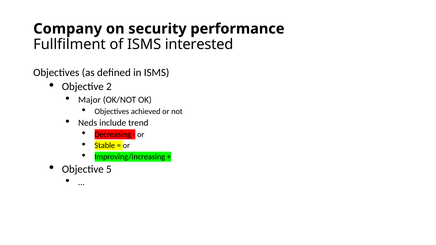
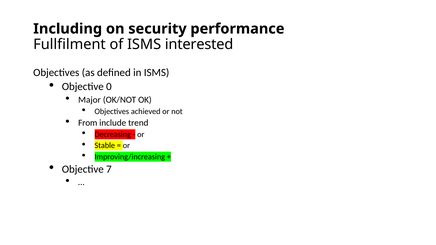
Company: Company -> Including
2: 2 -> 0
Neds: Neds -> From
5: 5 -> 7
